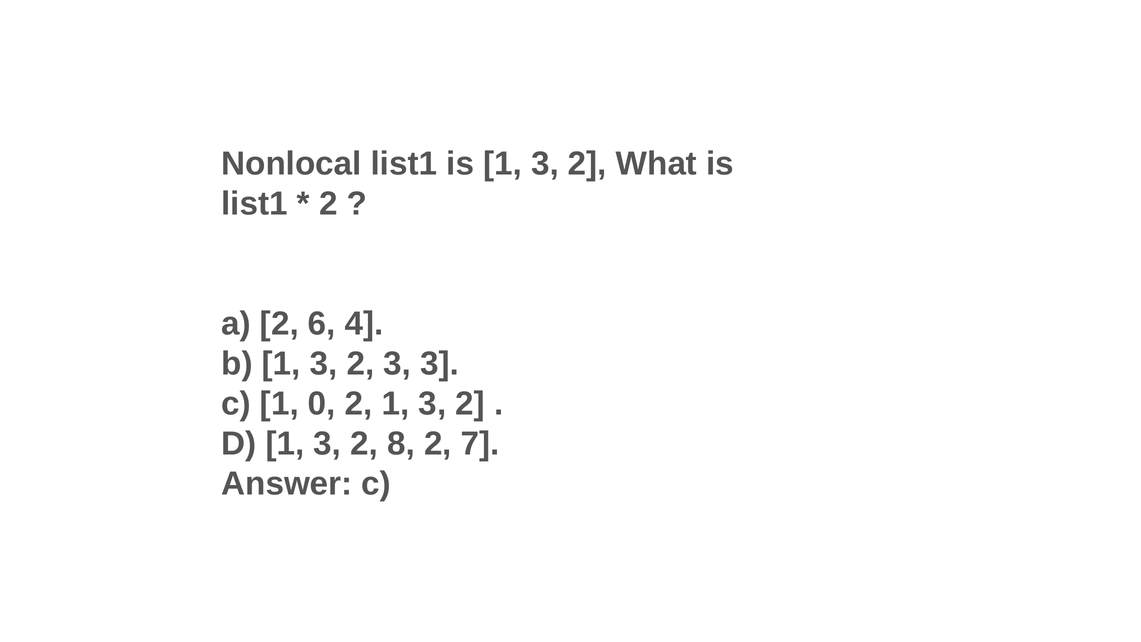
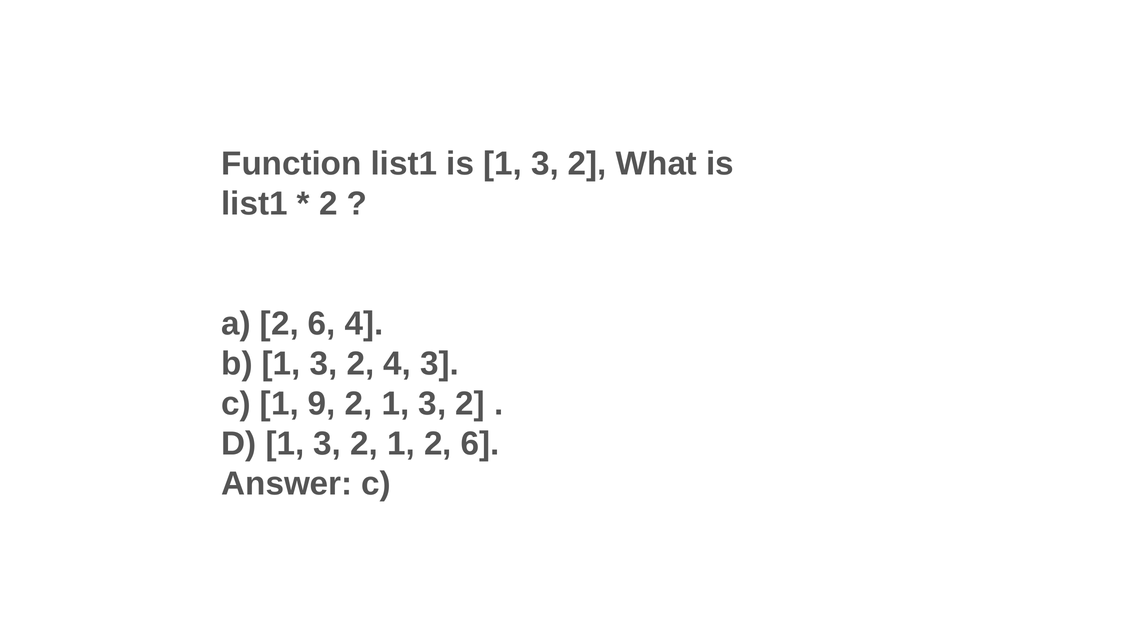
Nonlocal: Nonlocal -> Function
2 3: 3 -> 4
0: 0 -> 9
3 2 8: 8 -> 1
7 at (480, 443): 7 -> 6
